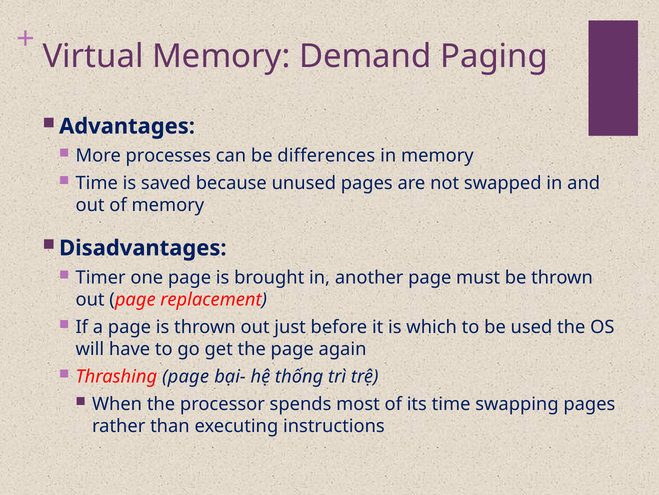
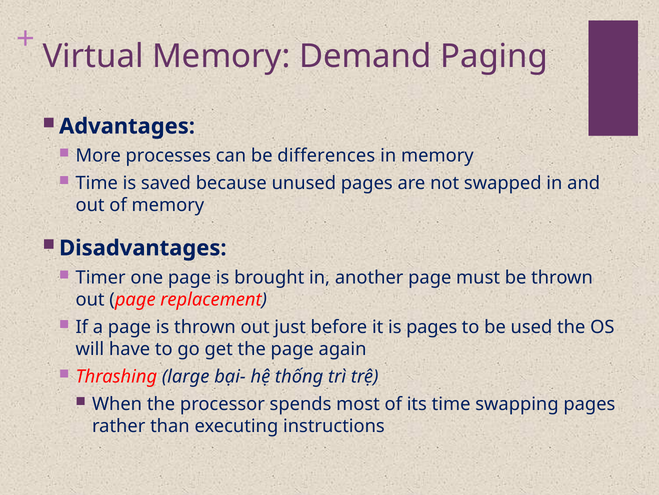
is which: which -> pages
Thrashing page: page -> large
